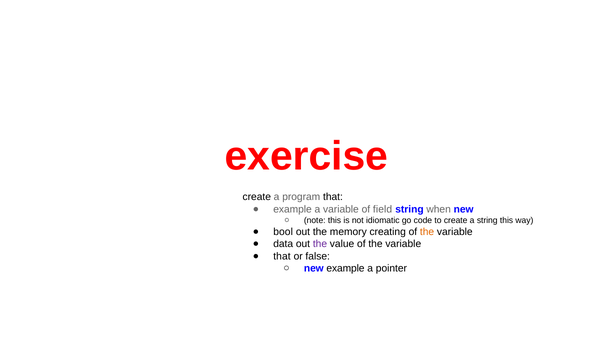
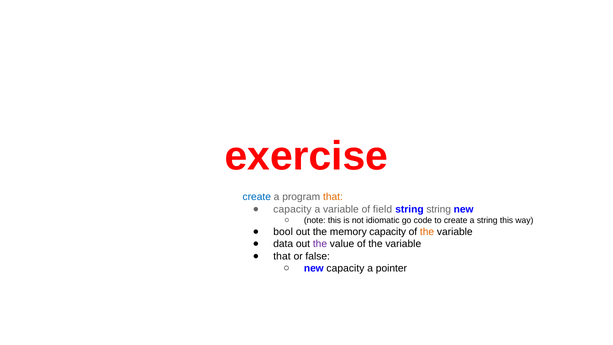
create at (257, 197) colour: black -> blue
that at (333, 197) colour: black -> orange
example at (293, 209): example -> capacity
string when: when -> string
memory creating: creating -> capacity
new example: example -> capacity
